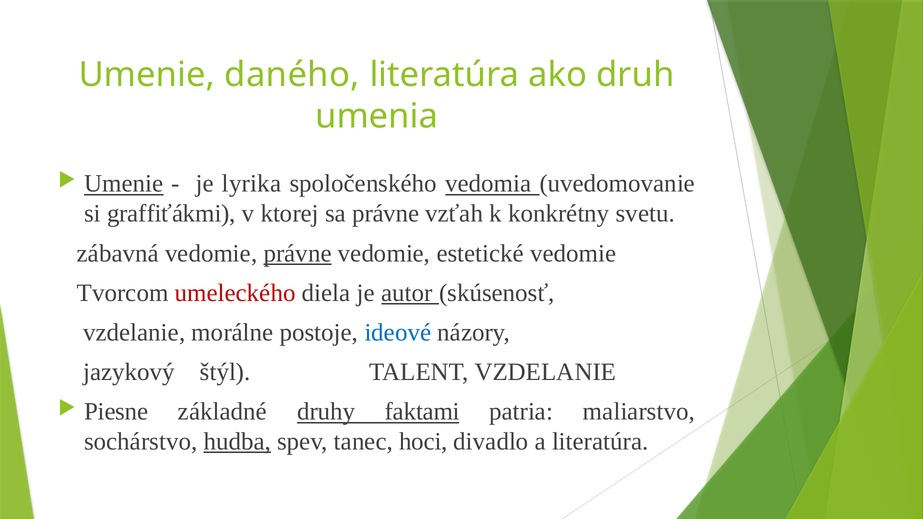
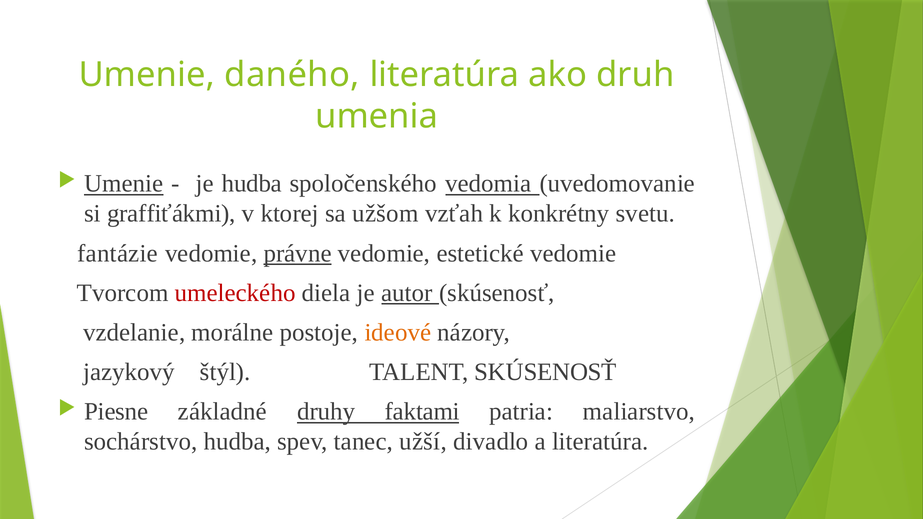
je lyrika: lyrika -> hudba
sa právne: právne -> užšom
zábavná: zábavná -> fantázie
ideové colour: blue -> orange
TALENT VZDELANIE: VZDELANIE -> SKÚSENOSŤ
hudba at (237, 442) underline: present -> none
hoci: hoci -> užší
